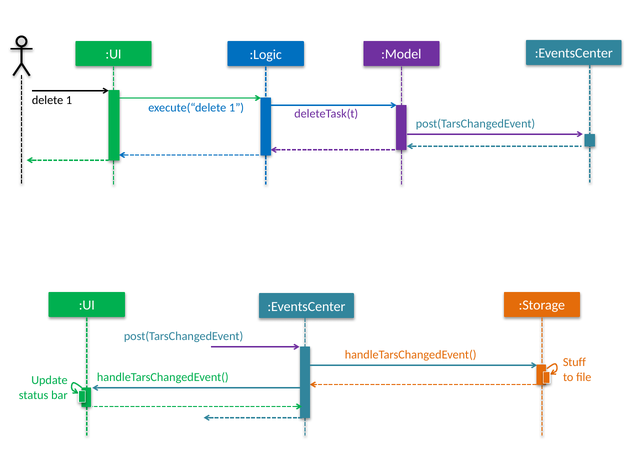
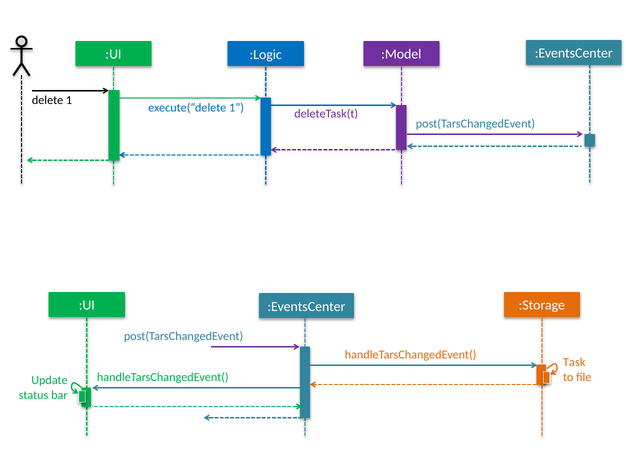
Stuff: Stuff -> Task
